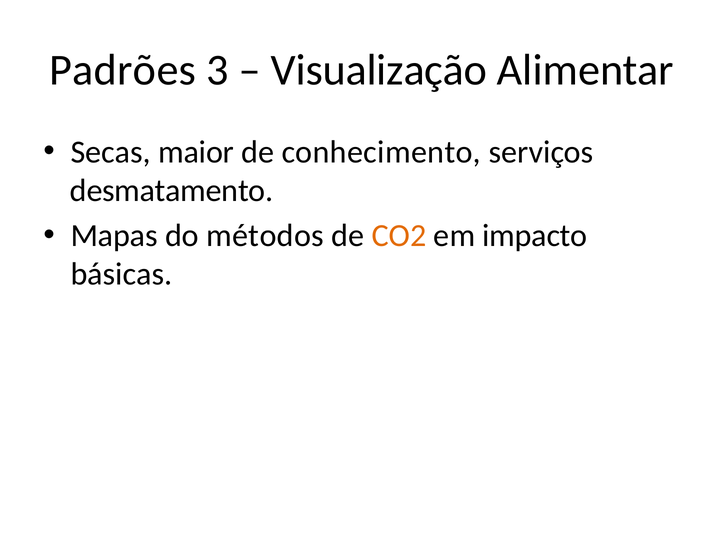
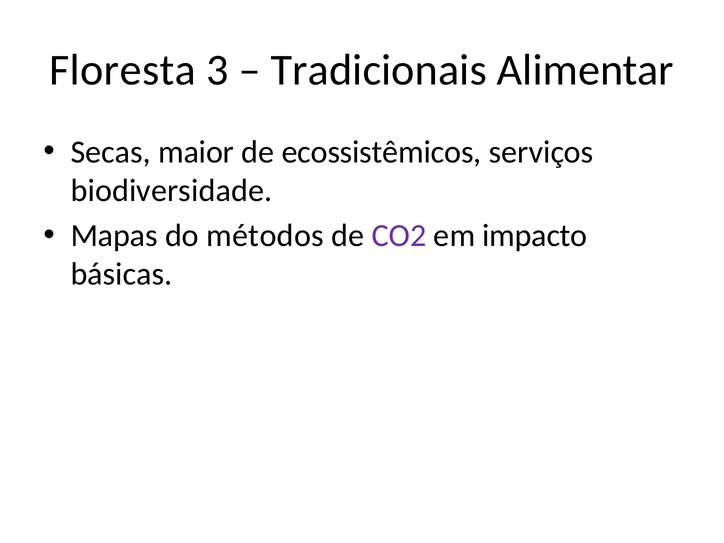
Padrões: Padrões -> Floresta
Visualização: Visualização -> Tradicionais
conhecimento: conhecimento -> ecossistêmicos
desmatamento: desmatamento -> biodiversidade
CO2 colour: orange -> purple
